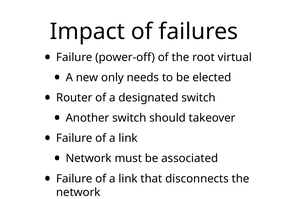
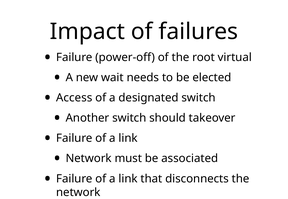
only: only -> wait
Router: Router -> Access
